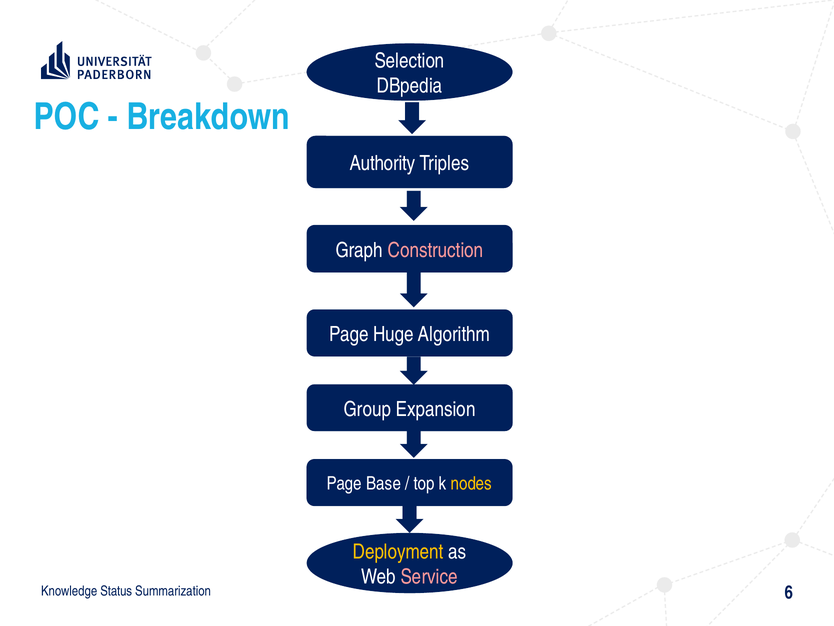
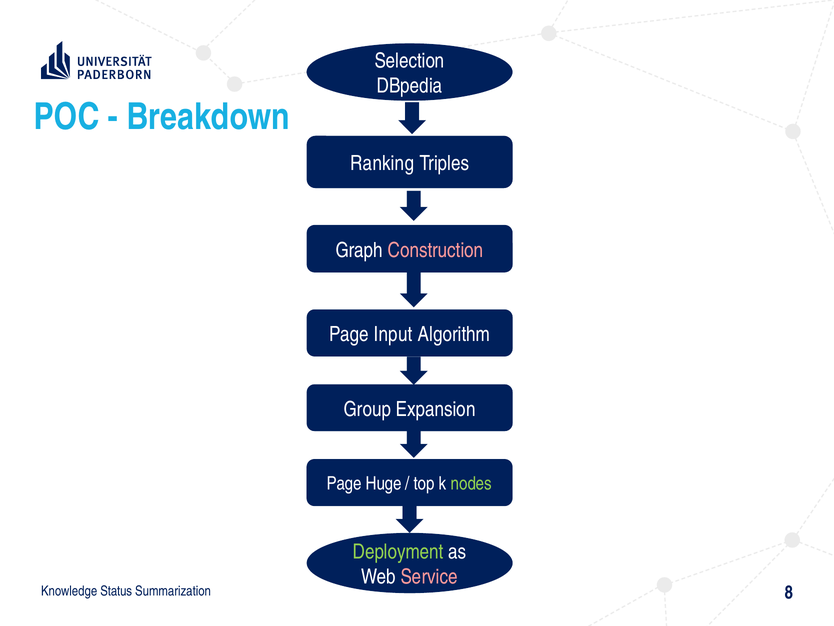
Authority: Authority -> Ranking
Huge: Huge -> Input
Base: Base -> Huge
nodes colour: yellow -> light green
Deployment colour: yellow -> light green
6: 6 -> 8
